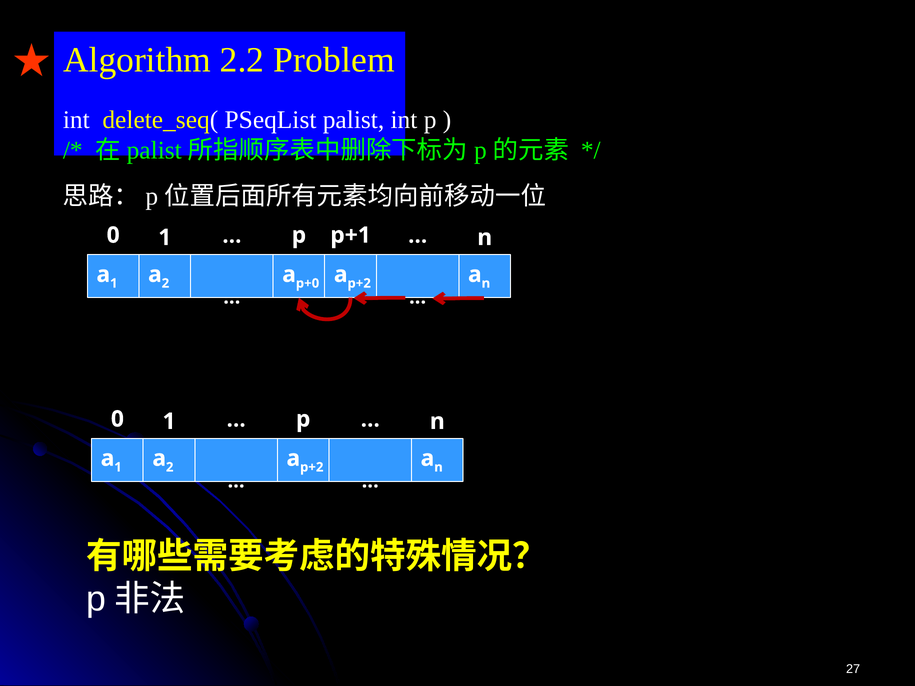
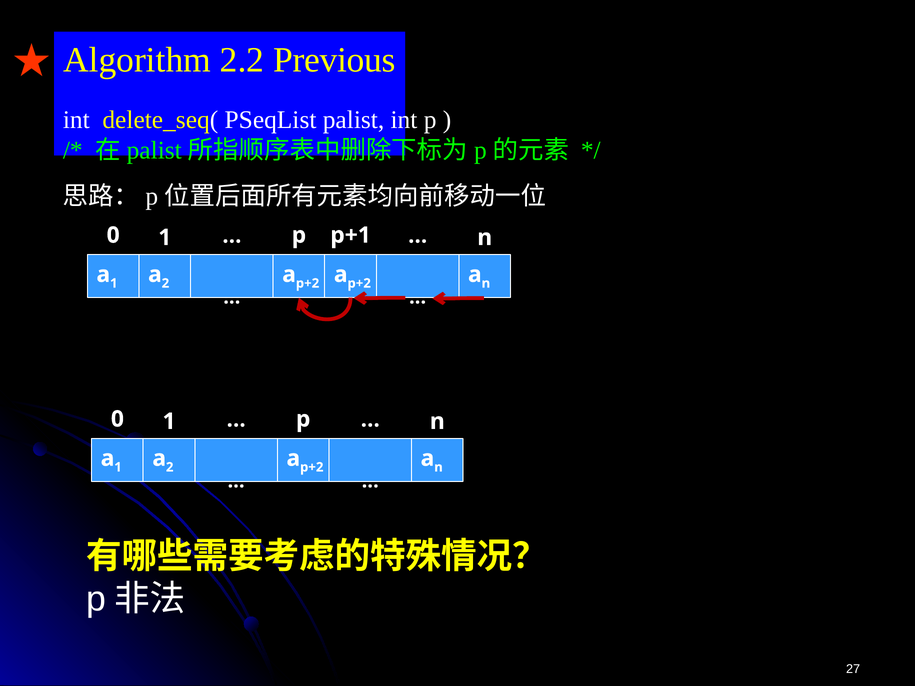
Problem: Problem -> Previous
p+0 at (308, 283): p+0 -> p+2
